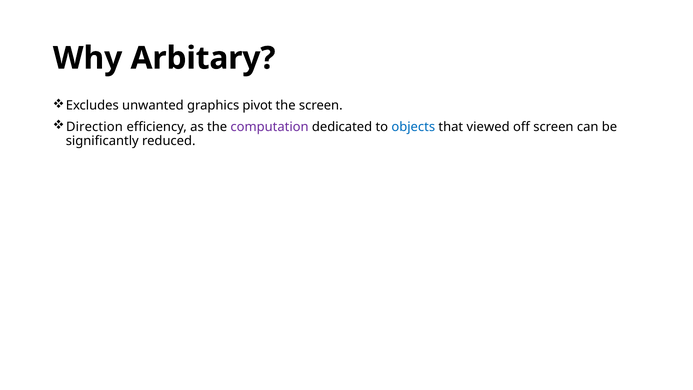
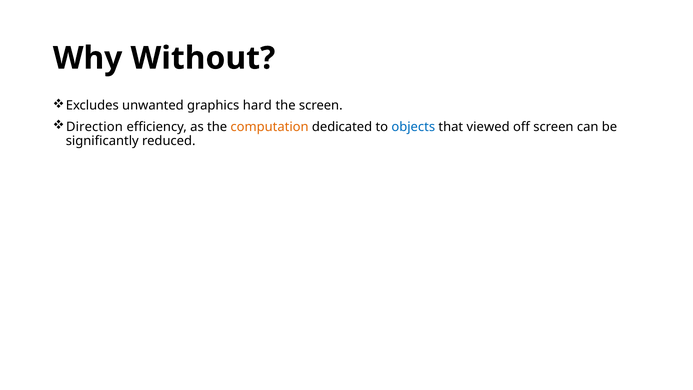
Arbitary: Arbitary -> Without
pivot: pivot -> hard
computation colour: purple -> orange
